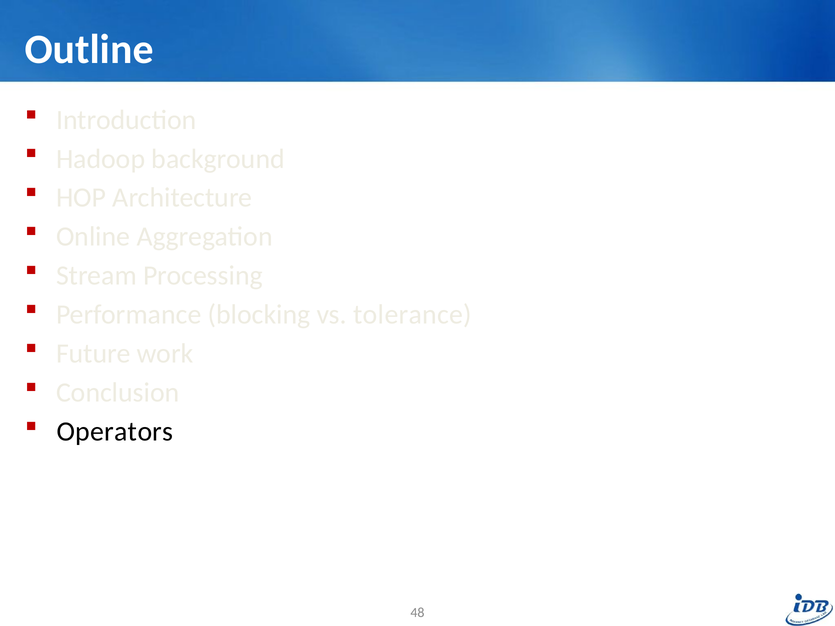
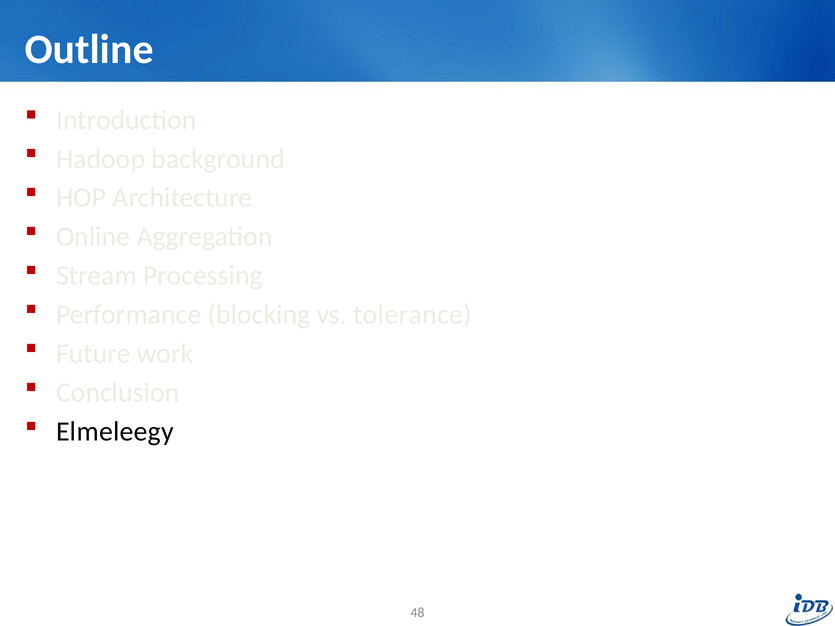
Operators: Operators -> Elmeleegy
